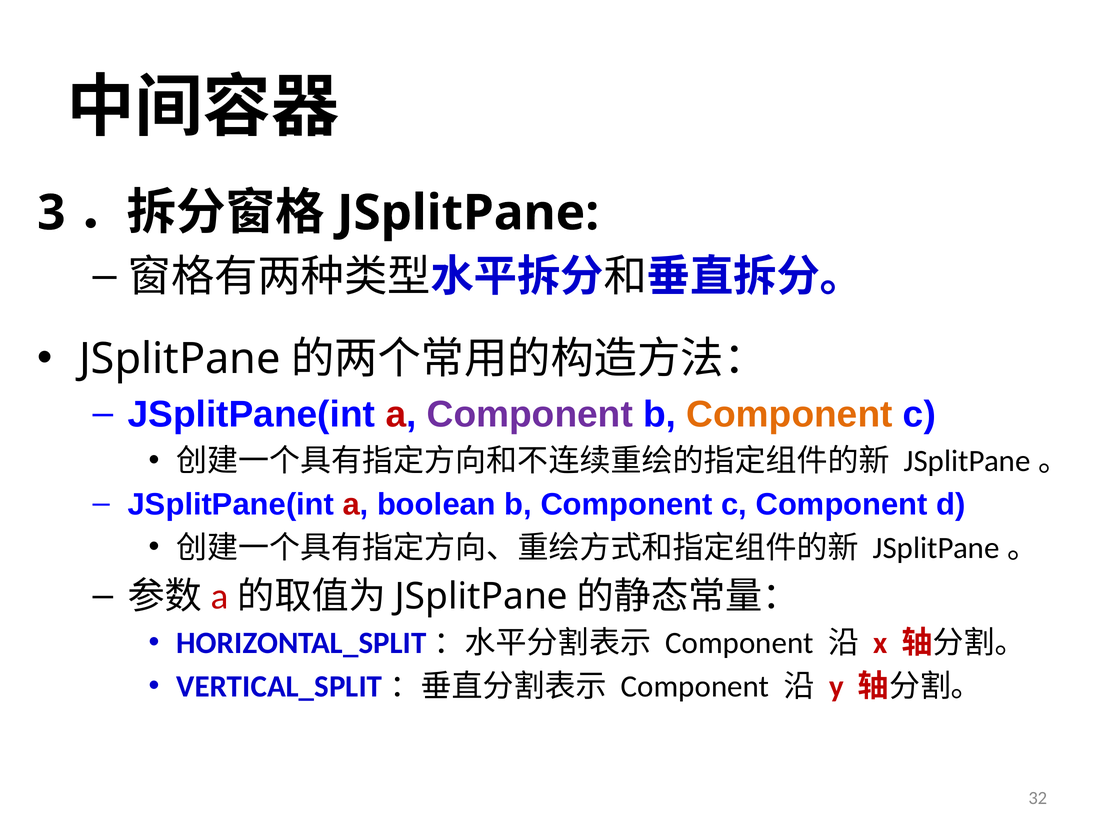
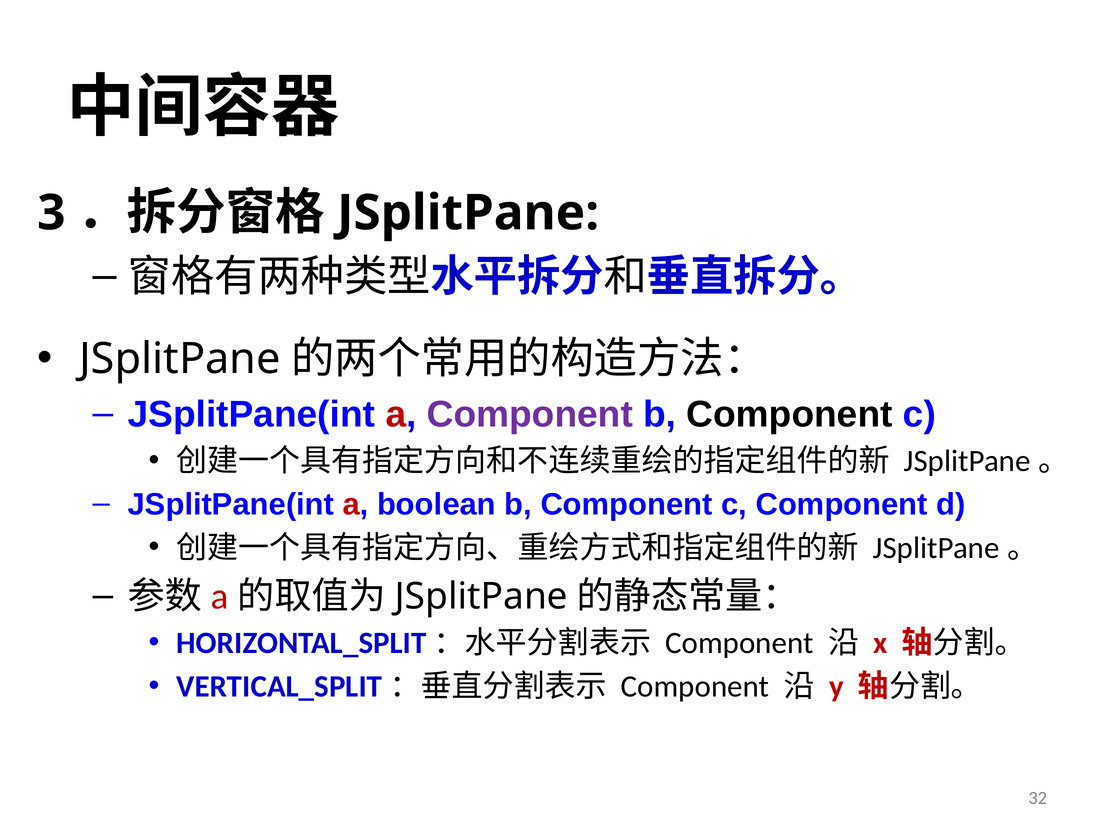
Component at (790, 414) colour: orange -> black
